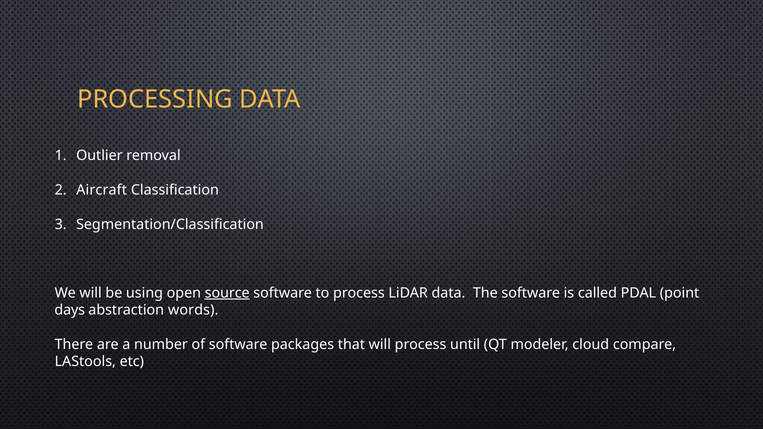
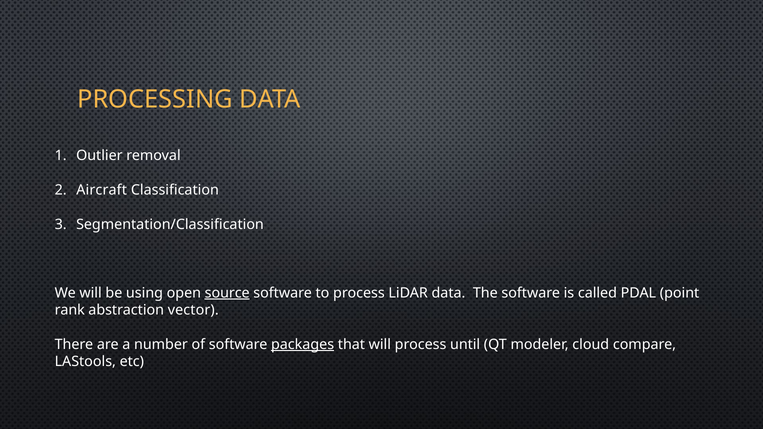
days: days -> rank
words: words -> vector
packages underline: none -> present
